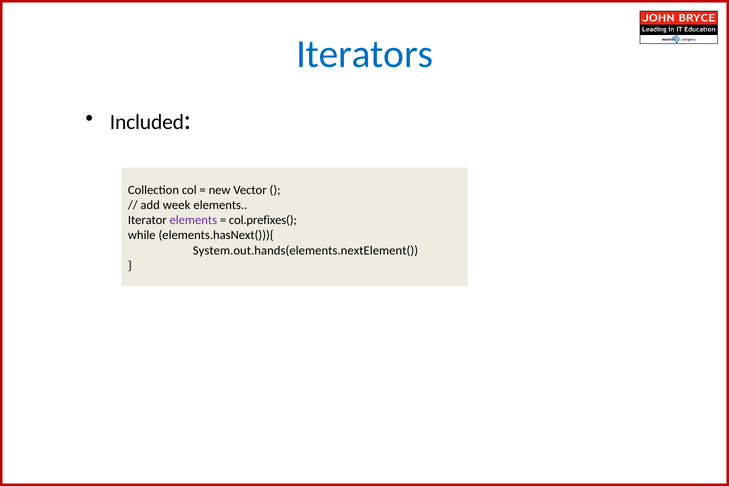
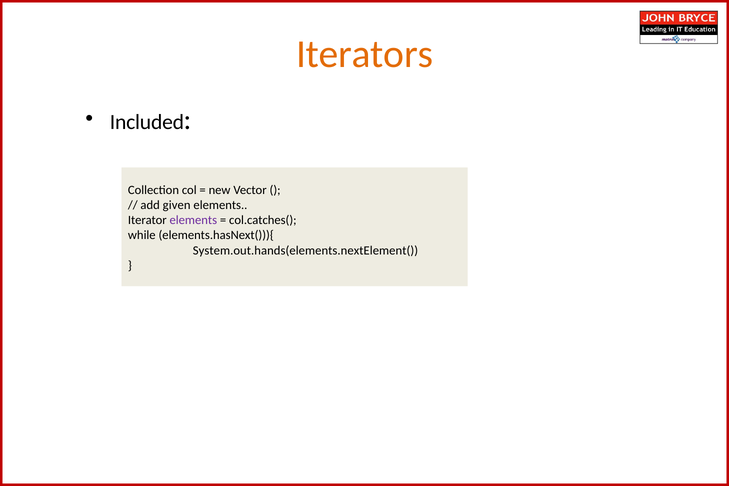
Iterators colour: blue -> orange
week: week -> given
col.prefixes(: col.prefixes( -> col.catches(
